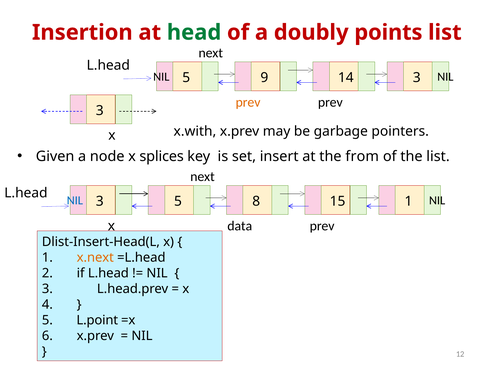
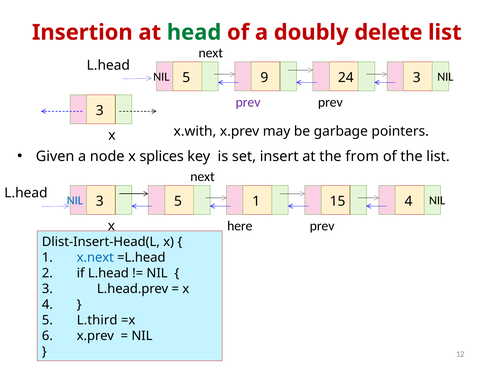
points: points -> delete
14: 14 -> 24
prev at (248, 102) colour: orange -> purple
5 8: 8 -> 1
15 1: 1 -> 4
data: data -> here
x.next colour: orange -> blue
L.point: L.point -> L.third
